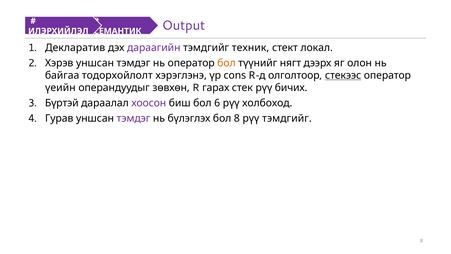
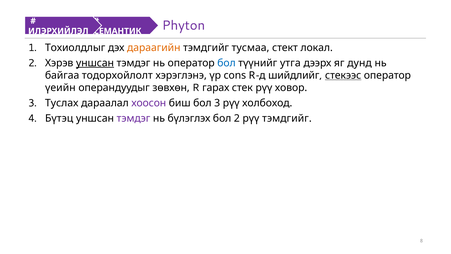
Output: Output -> Phyton
Декларатив: Декларатив -> Тохиолдлыг
дараагийн colour: purple -> orange
техник: техник -> тусмаа
уншсан at (95, 63) underline: none -> present
бол at (226, 63) colour: orange -> blue
нягт: нягт -> утга
олон: олон -> дунд
олголтоор: олголтоор -> шийдлийг
бичих: бичих -> ховор
Бүртэй: Бүртэй -> Туслах
бол 6: 6 -> 3
Гурав: Гурав -> Бүтэц
бол 8: 8 -> 2
